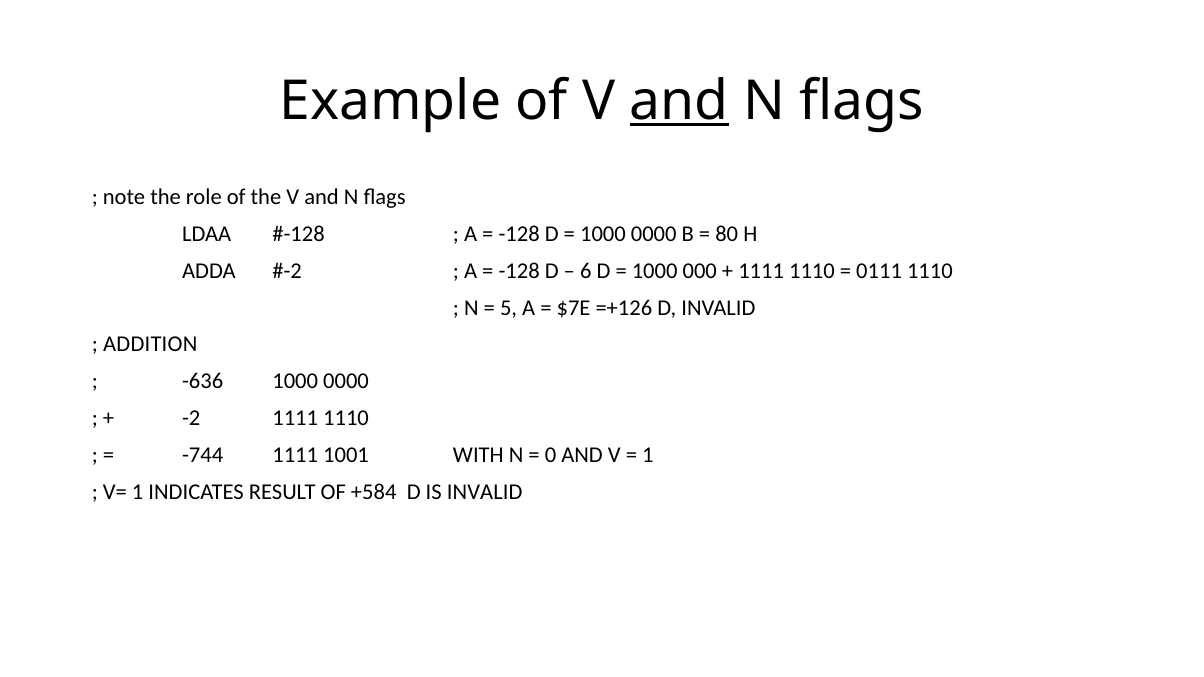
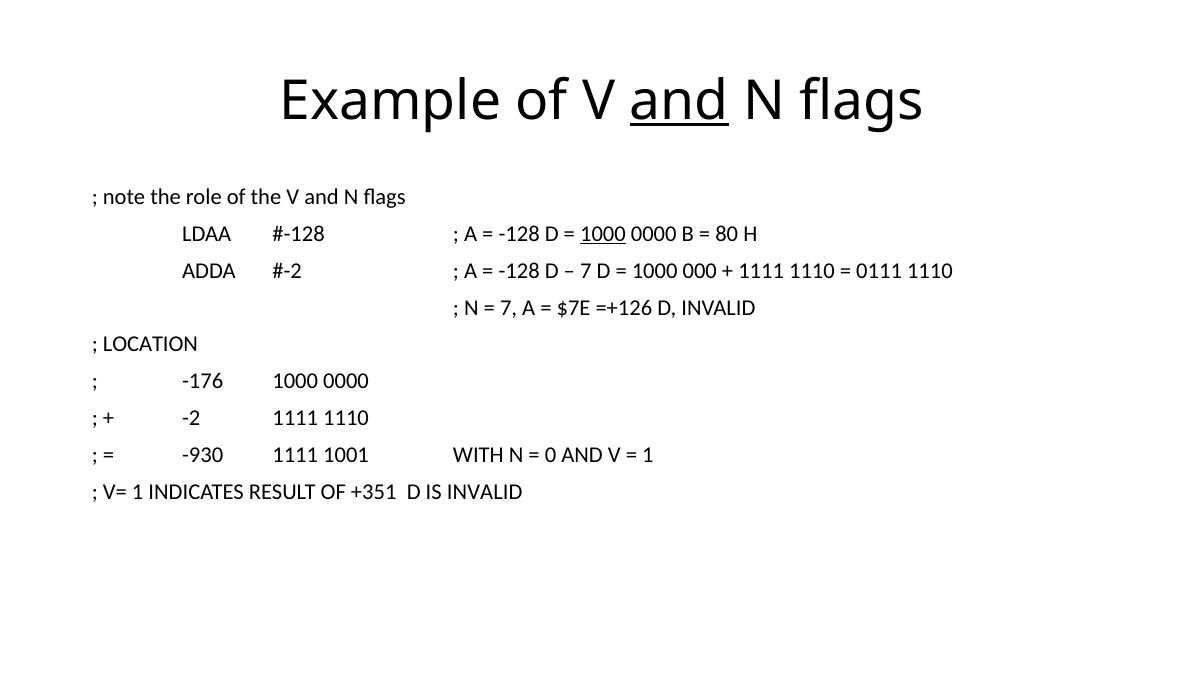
1000 at (603, 234) underline: none -> present
6 at (586, 271): 6 -> 7
5 at (509, 308): 5 -> 7
ADDITION: ADDITION -> LOCATION
-636: -636 -> -176
-744: -744 -> -930
+584: +584 -> +351
